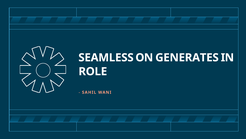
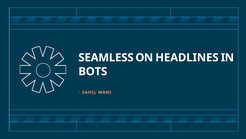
GENERATES: GENERATES -> HEADLINES
ROLE: ROLE -> BOTS
